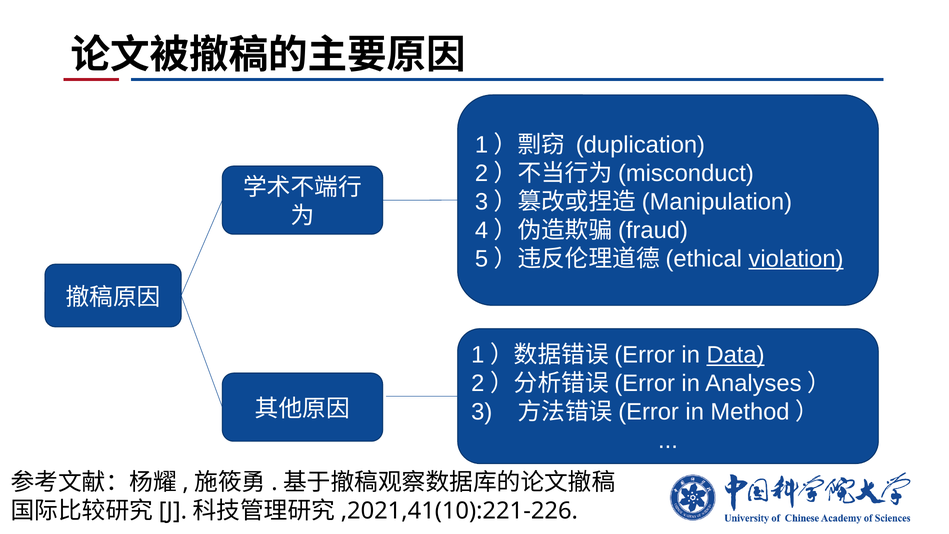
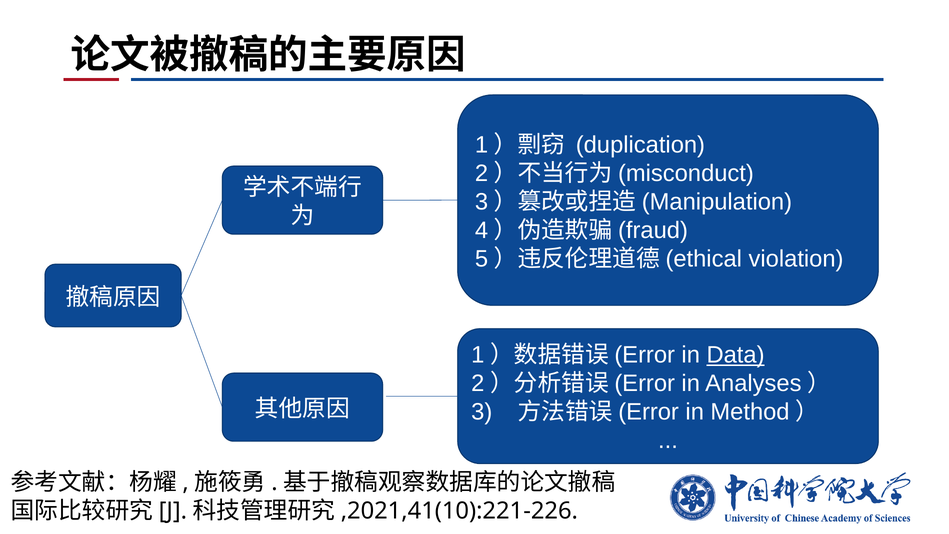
violation underline: present -> none
